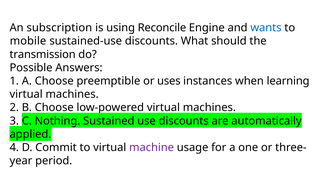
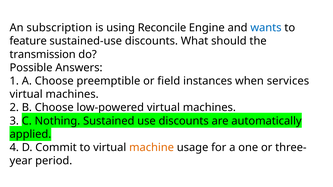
mobile: mobile -> feature
uses: uses -> field
learning: learning -> services
machine colour: purple -> orange
